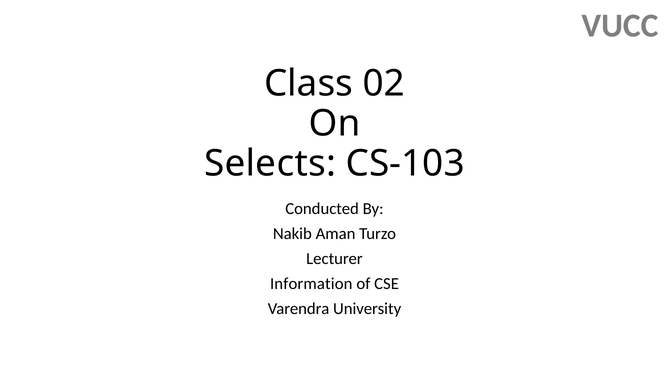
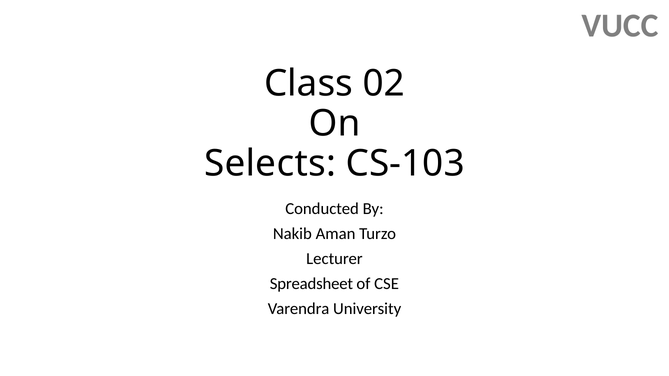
Information: Information -> Spreadsheet
